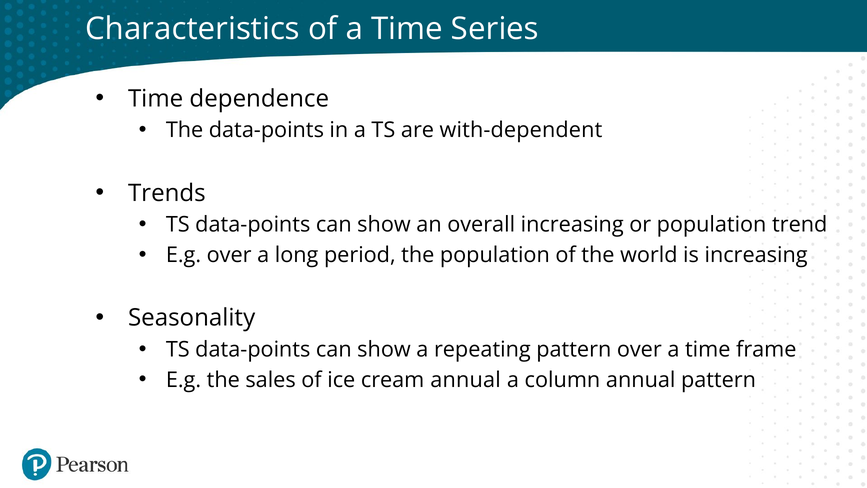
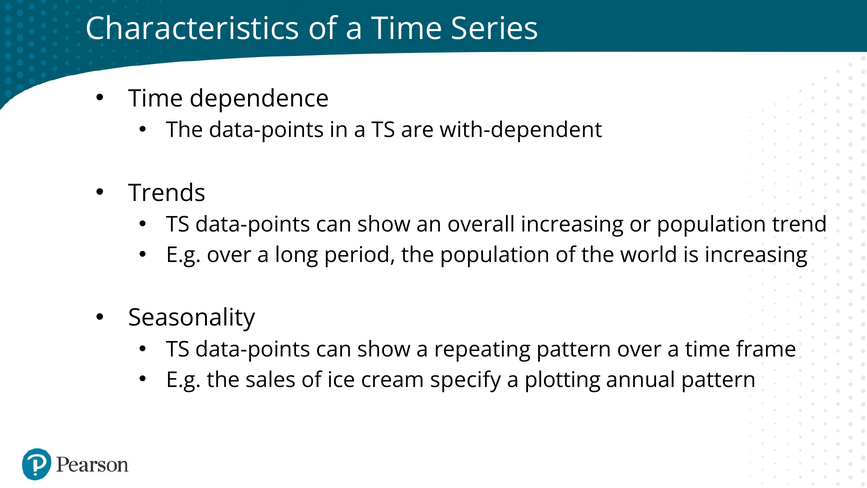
cream annual: annual -> specify
column: column -> plotting
